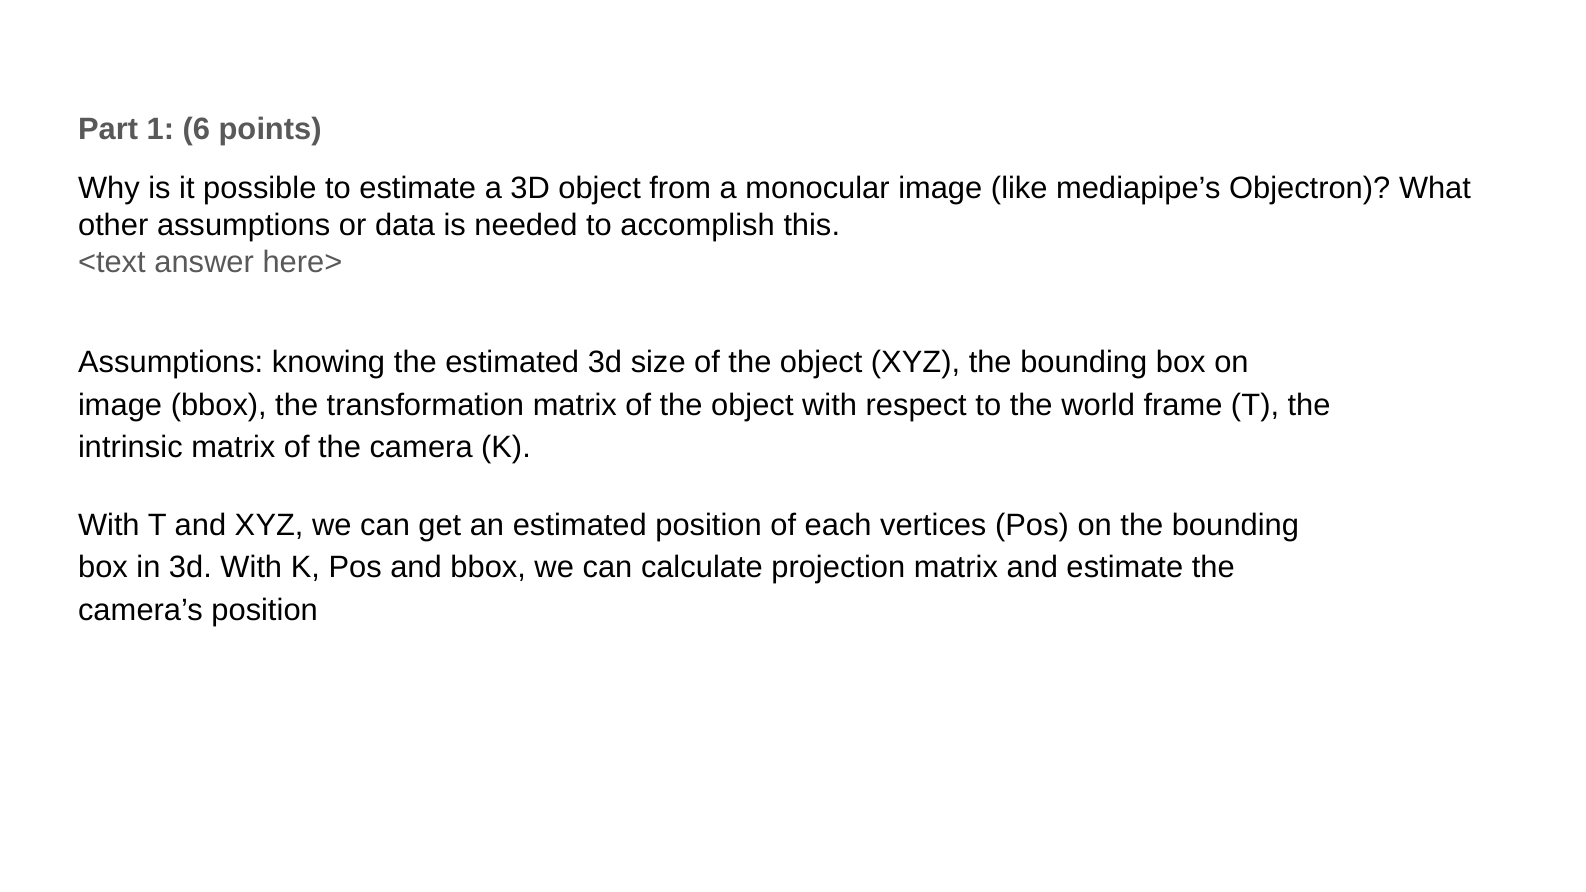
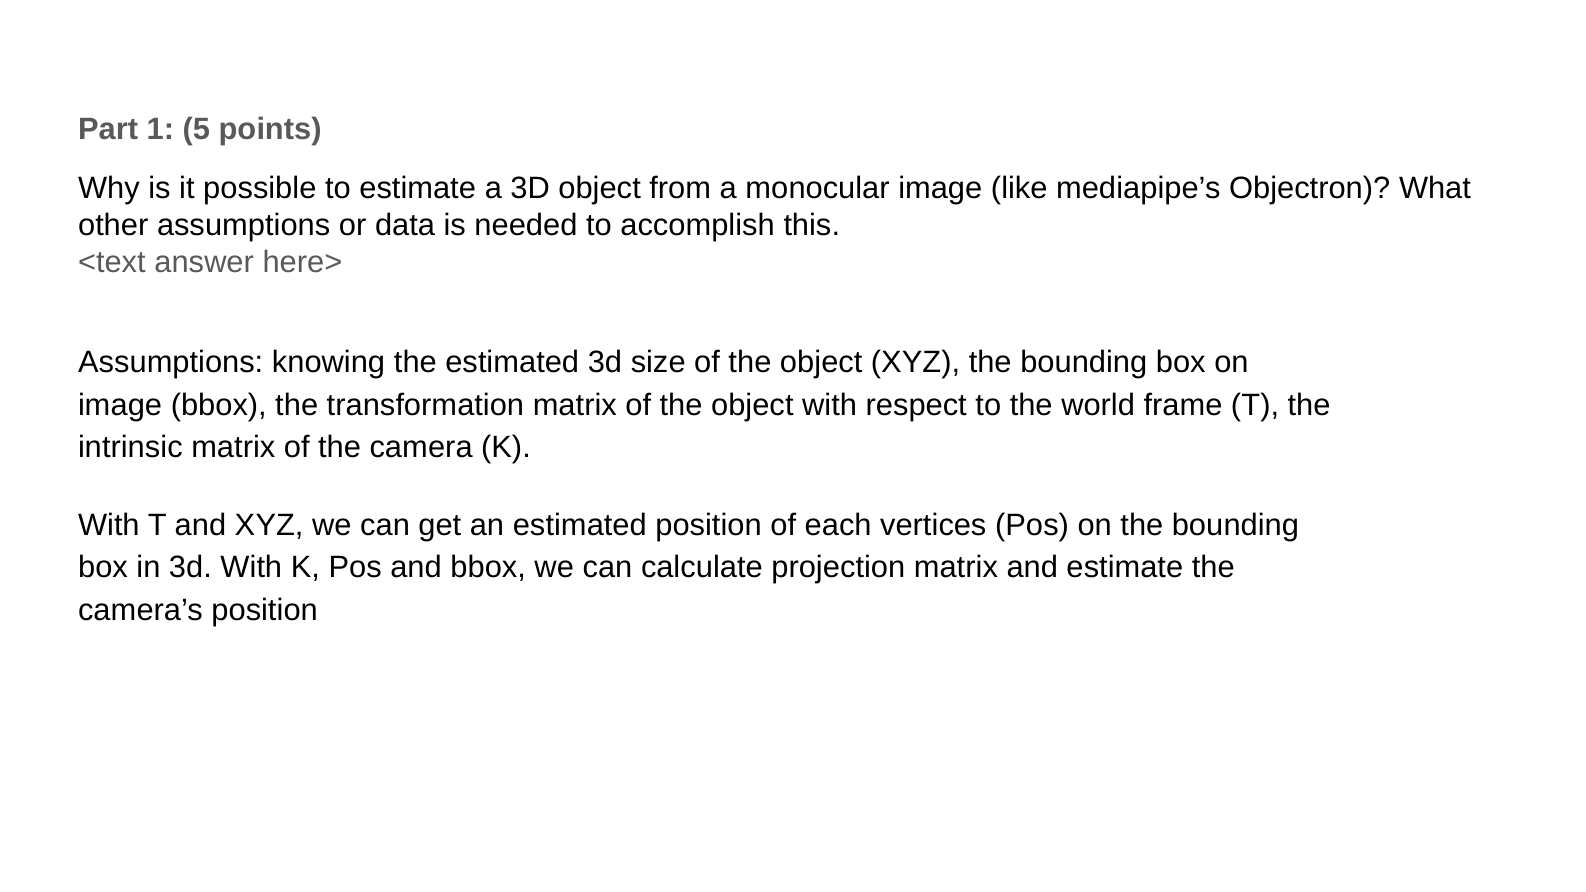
6: 6 -> 5
